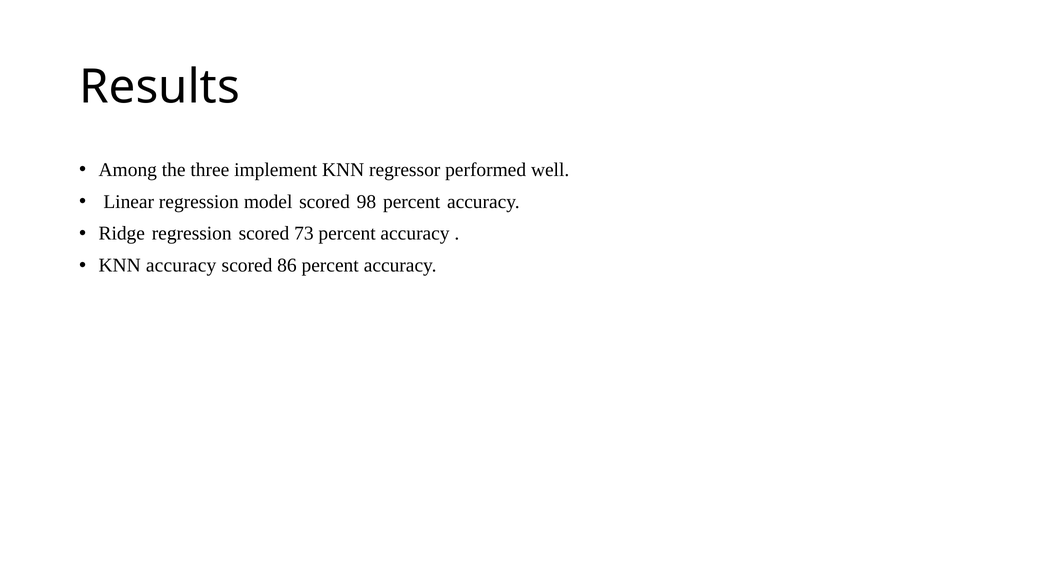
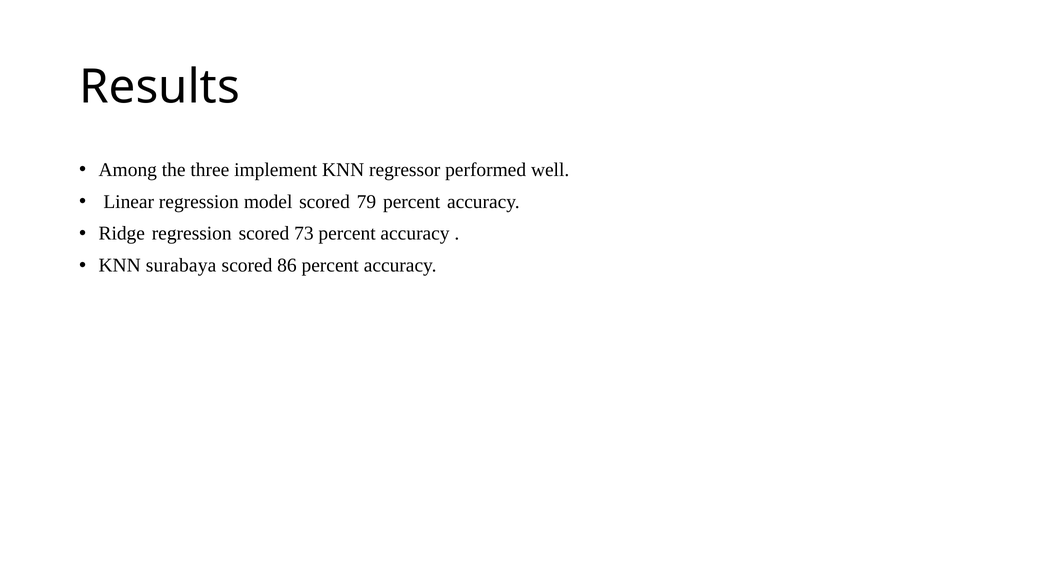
98: 98 -> 79
KNN accuracy: accuracy -> surabaya
